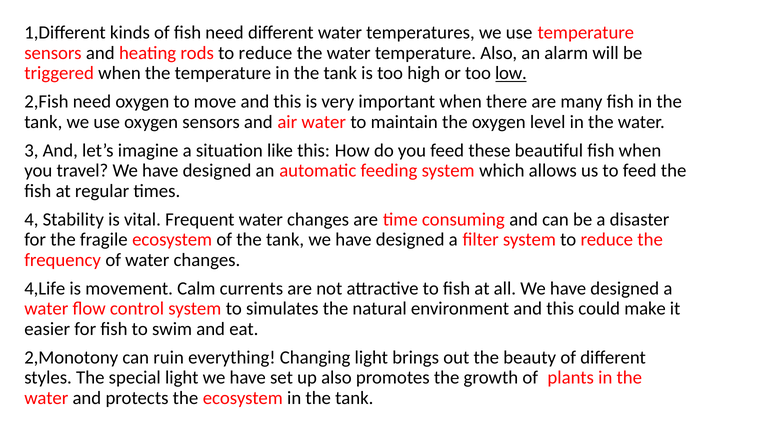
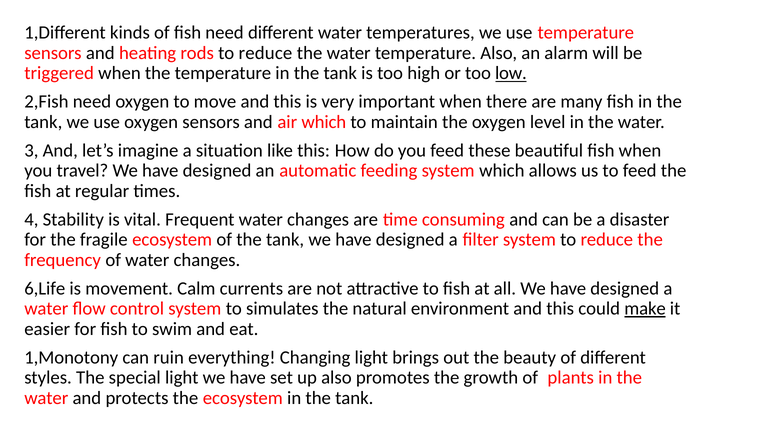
air water: water -> which
4,Life: 4,Life -> 6,Life
make underline: none -> present
2,Monotony: 2,Monotony -> 1,Monotony
